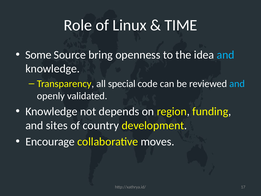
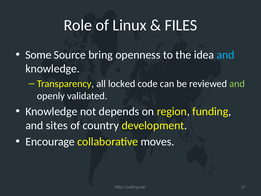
TIME: TIME -> FILES
special: special -> locked
and at (237, 84) colour: light blue -> light green
